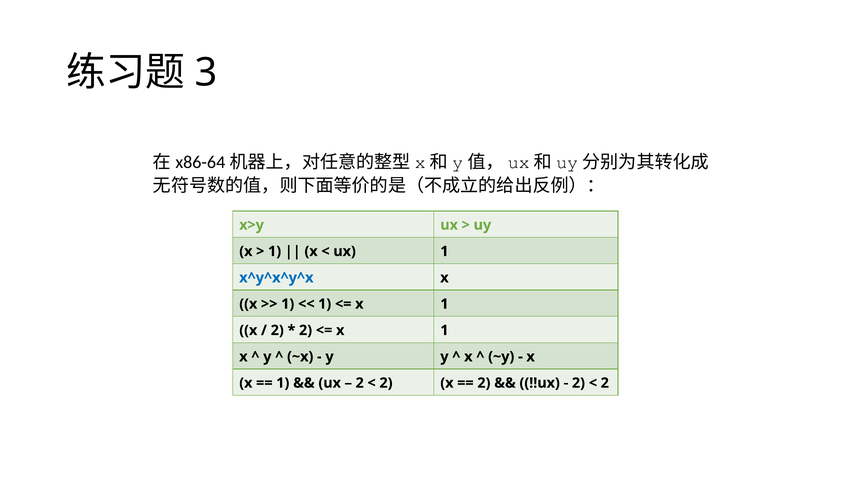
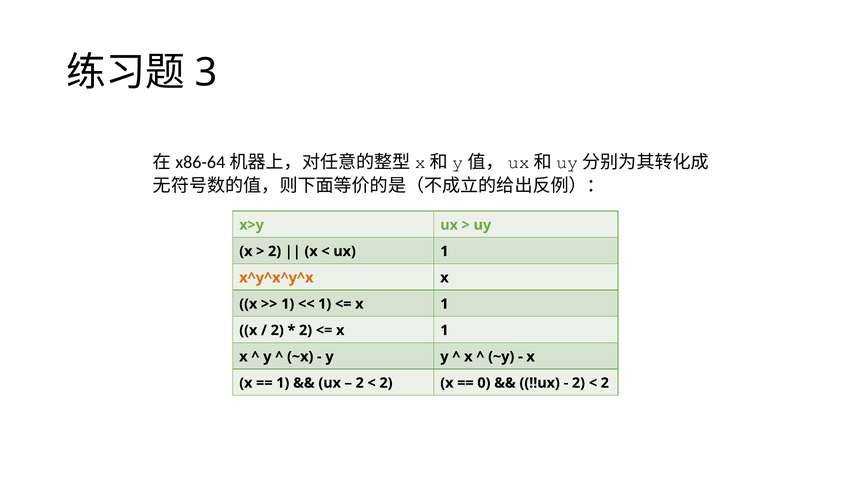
1 at (275, 251): 1 -> 2
x^y^x^y^x colour: blue -> orange
2 at (484, 383): 2 -> 0
